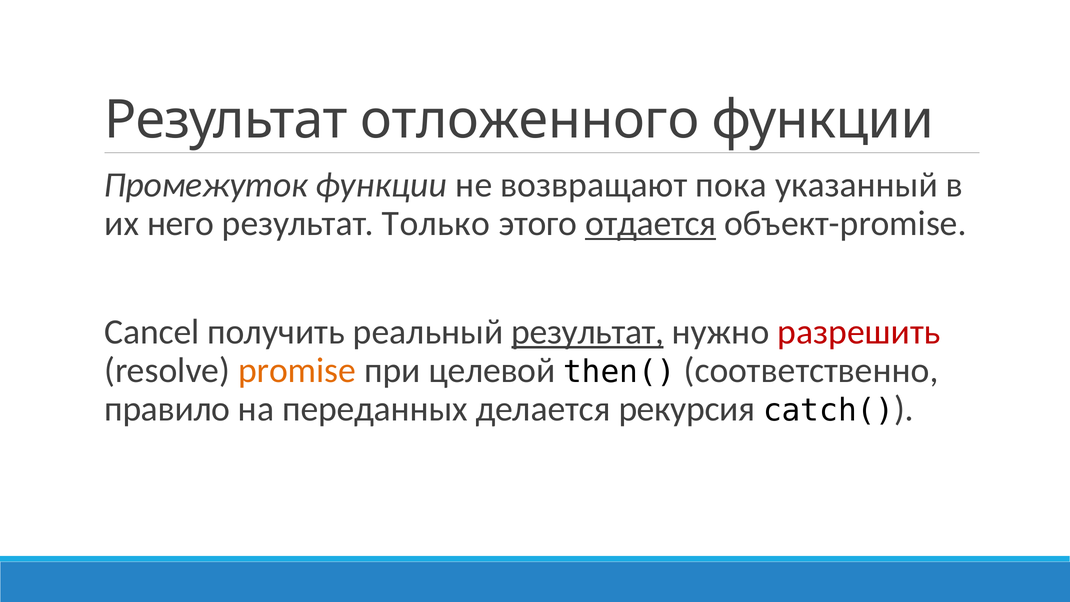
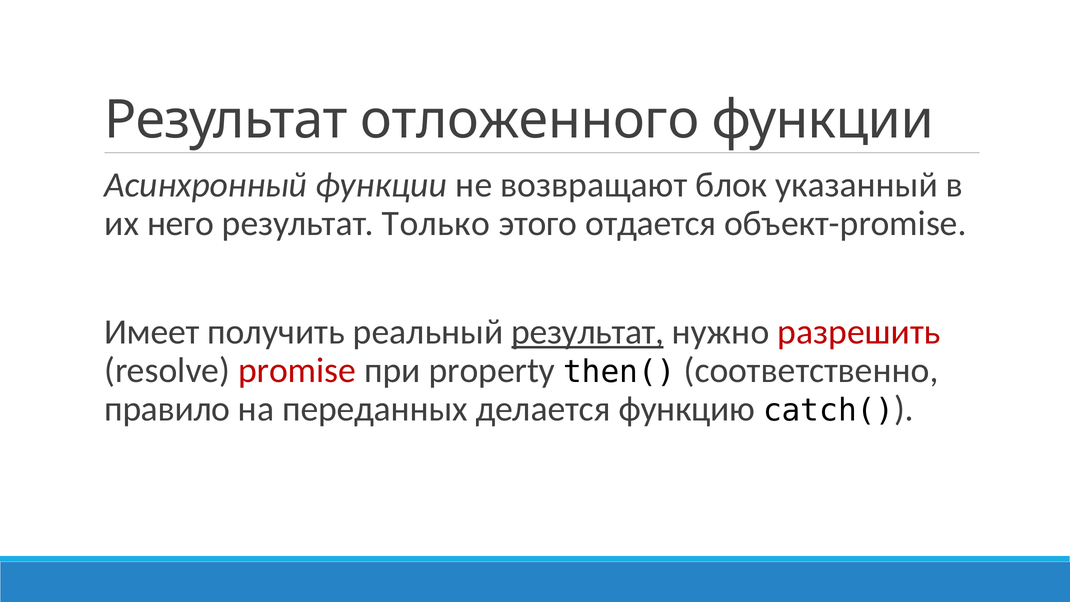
Промежуток: Промежуток -> Асинхронный
пока: пока -> блок
отдается underline: present -> none
Cancel: Cancel -> Имеет
promise colour: orange -> red
целевой: целевой -> property
рекурсия: рекурсия -> функцию
